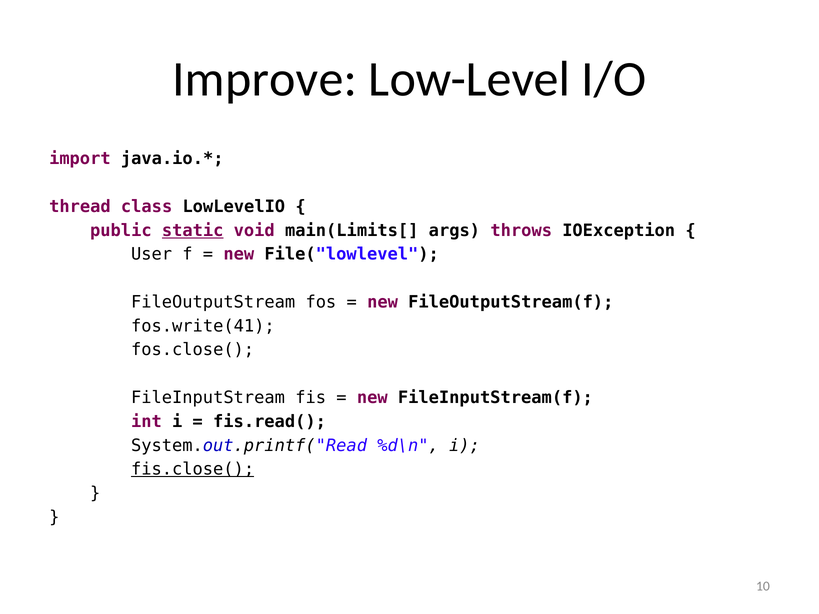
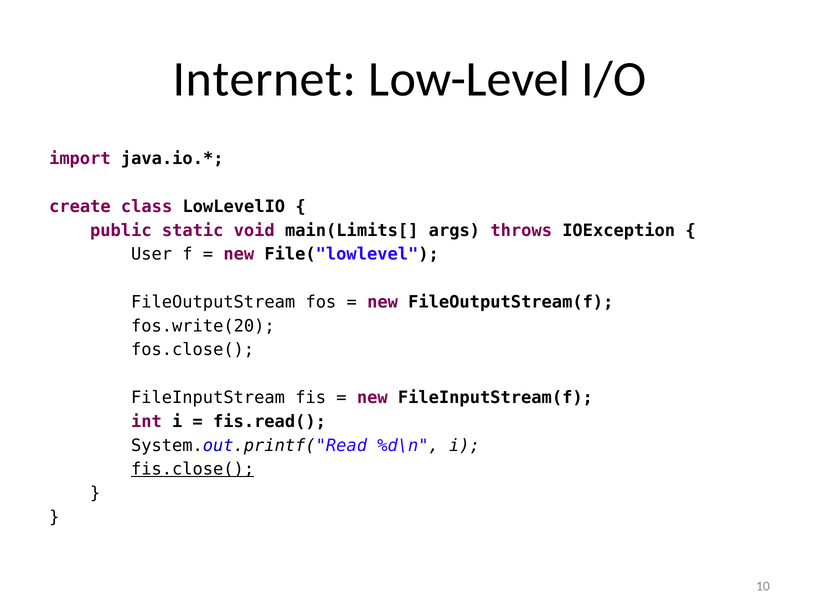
Improve: Improve -> Internet
thread: thread -> create
static underline: present -> none
fos.write(41: fos.write(41 -> fos.write(20
